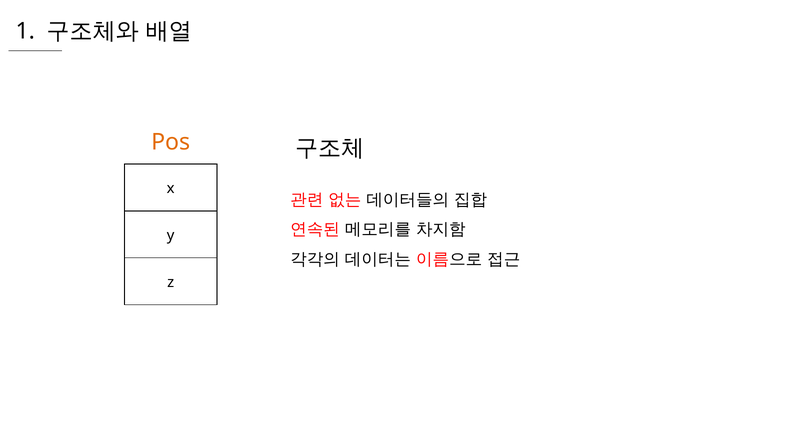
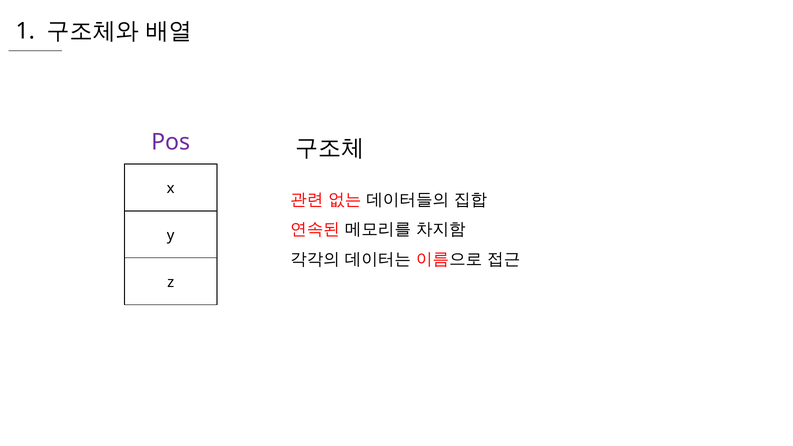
Pos colour: orange -> purple
